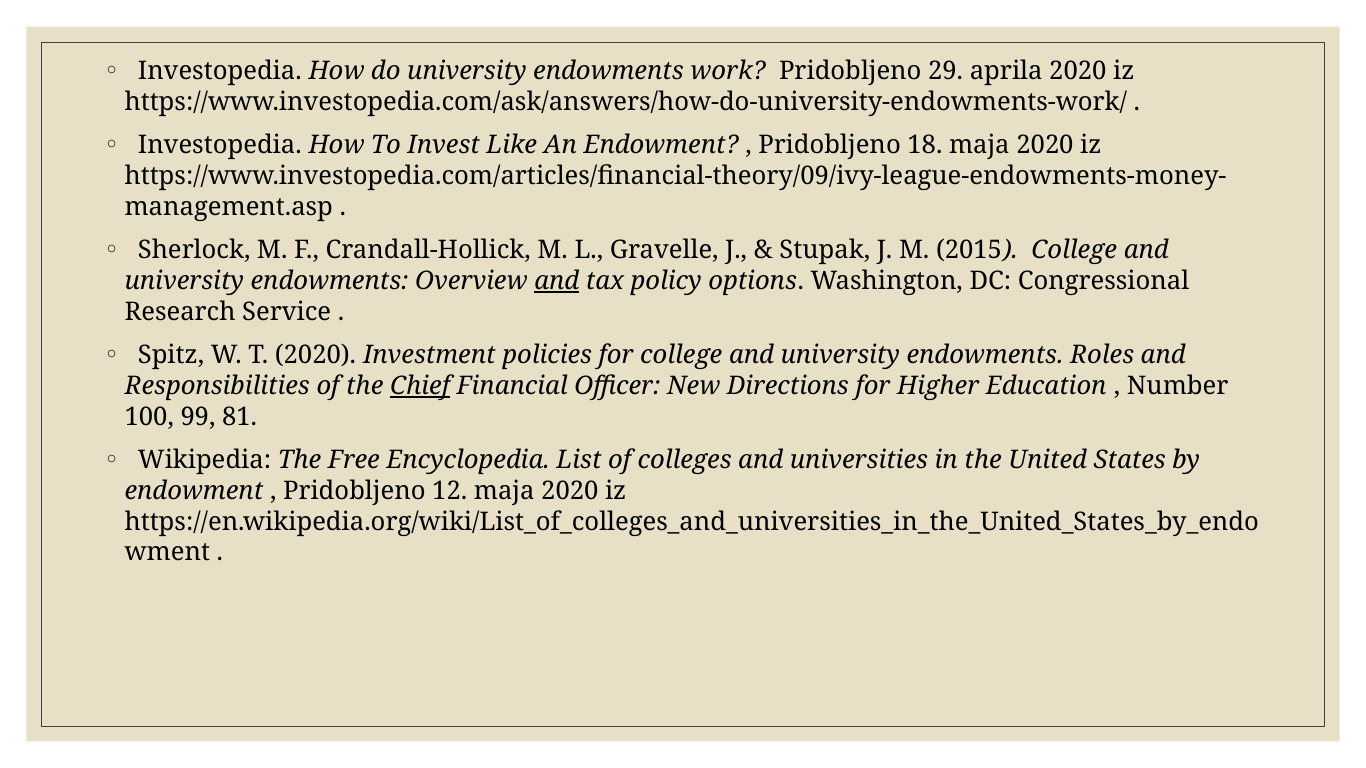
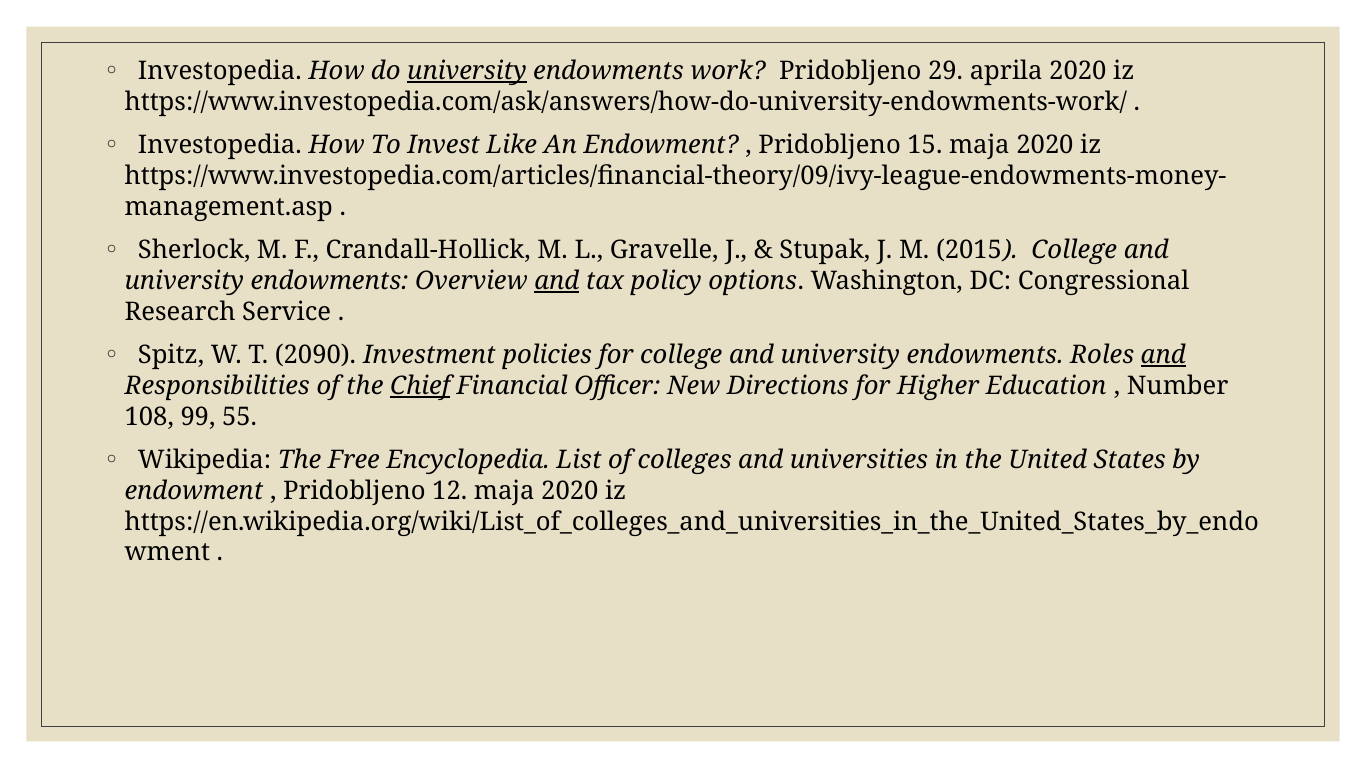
university at (467, 71) underline: none -> present
18: 18 -> 15
T 2020: 2020 -> 2090
and at (1163, 355) underline: none -> present
100: 100 -> 108
81: 81 -> 55
